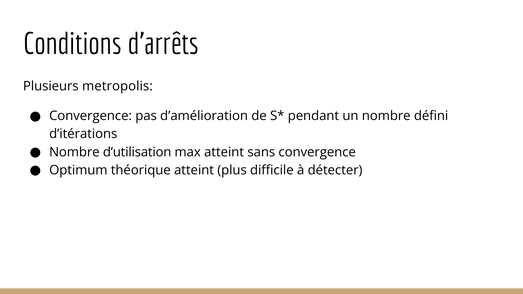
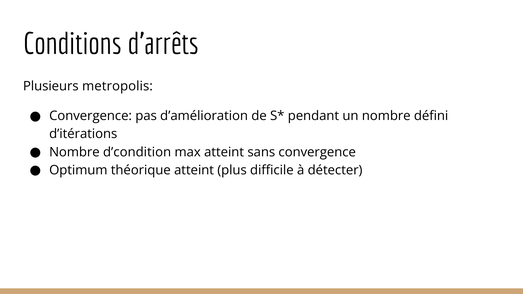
d’utilisation: d’utilisation -> d’condition
